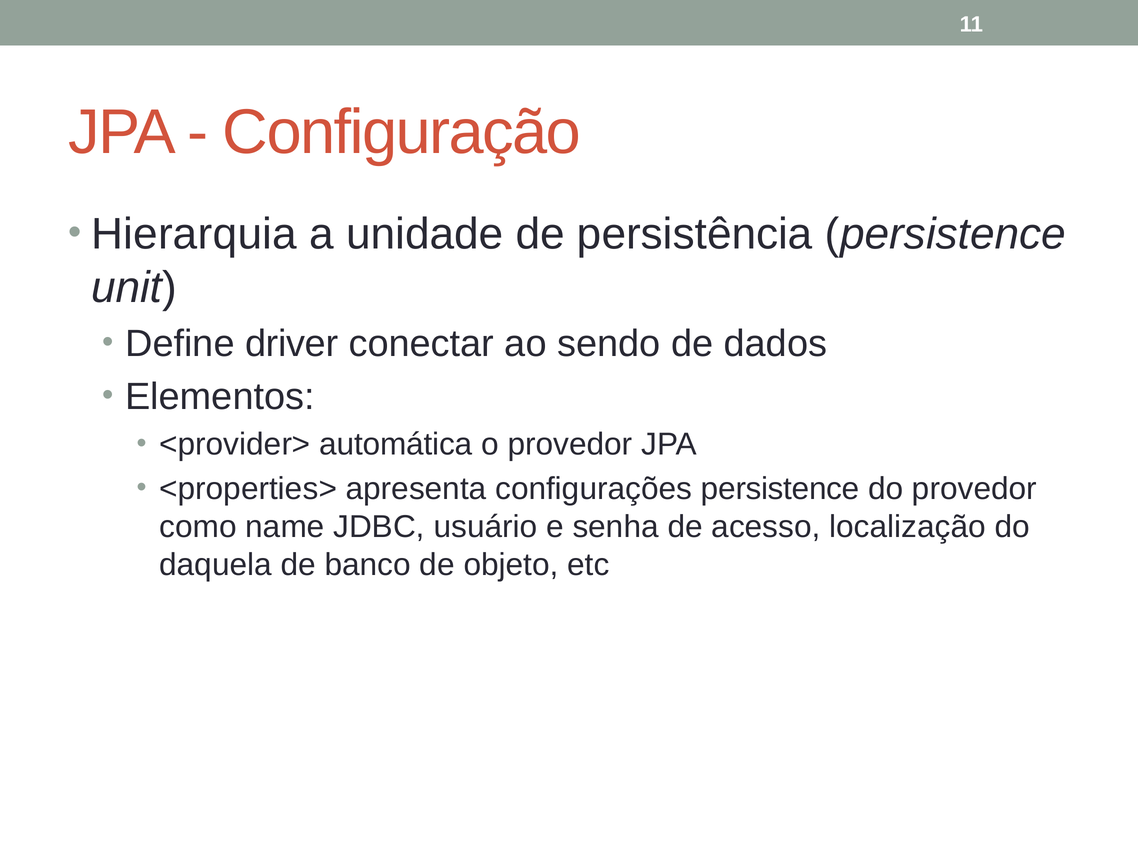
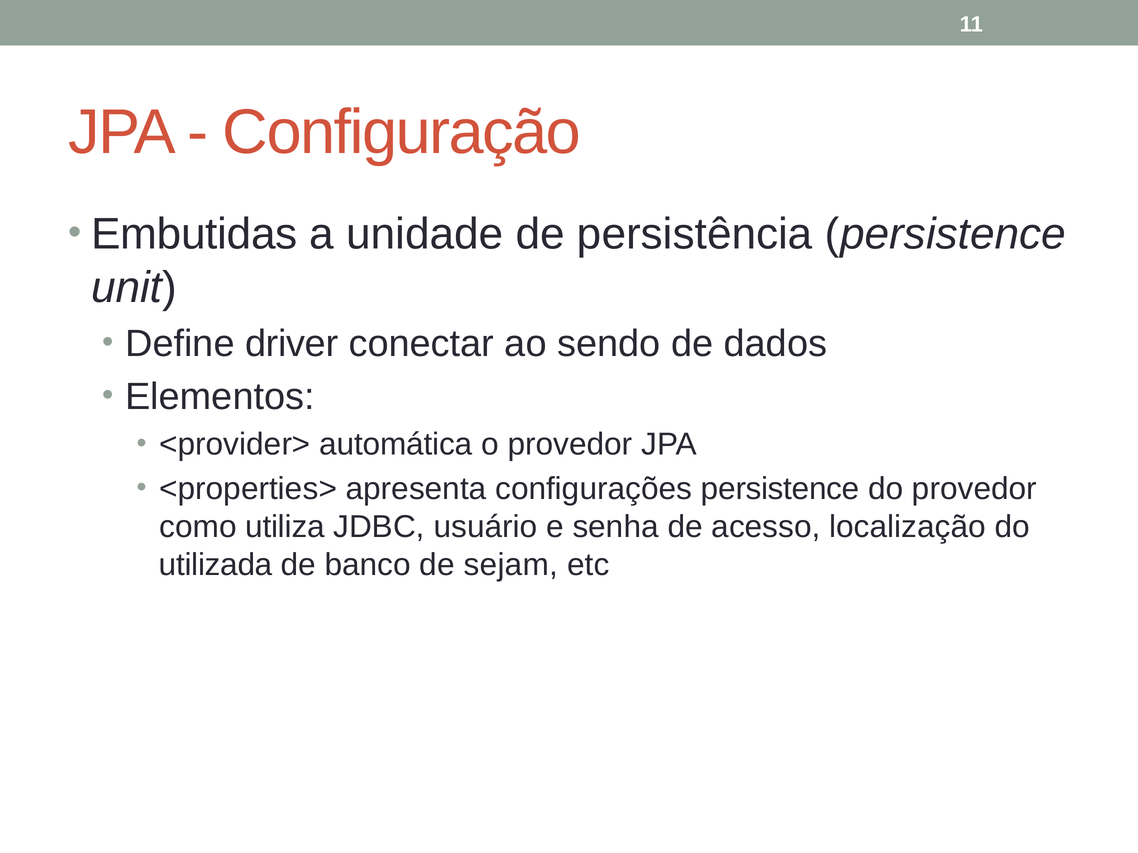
Hierarquia: Hierarquia -> Embutidas
name: name -> utiliza
daquela: daquela -> utilizada
objeto: objeto -> sejam
